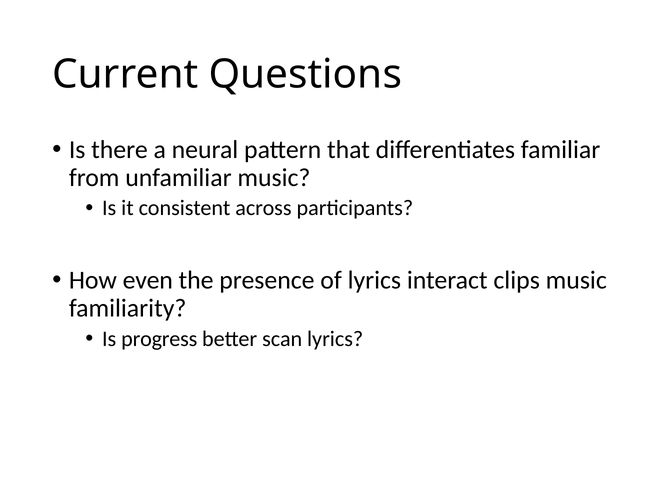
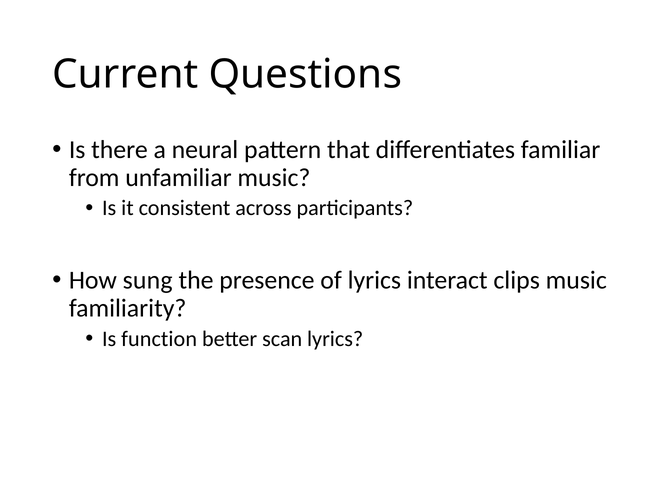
even: even -> sung
progress: progress -> function
